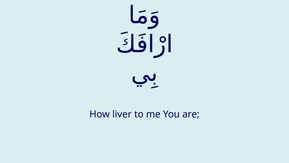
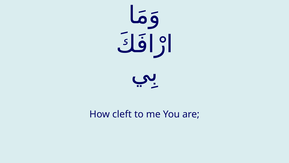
liver: liver -> cleft
